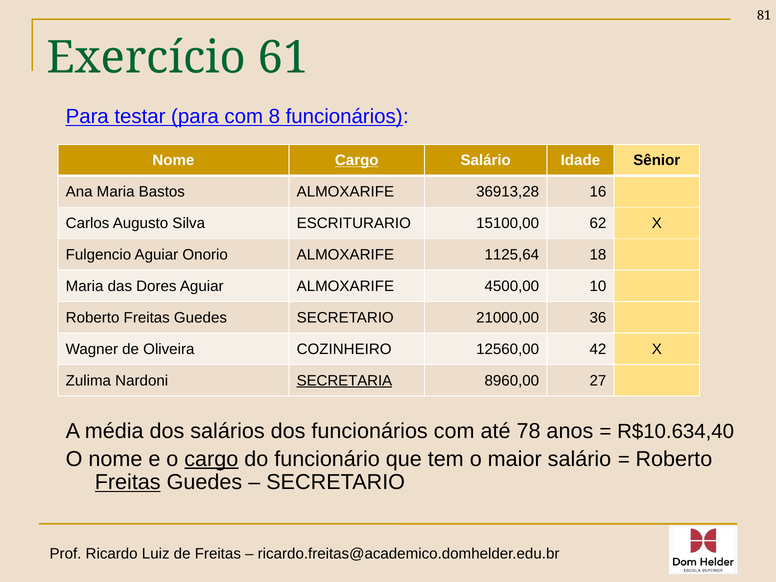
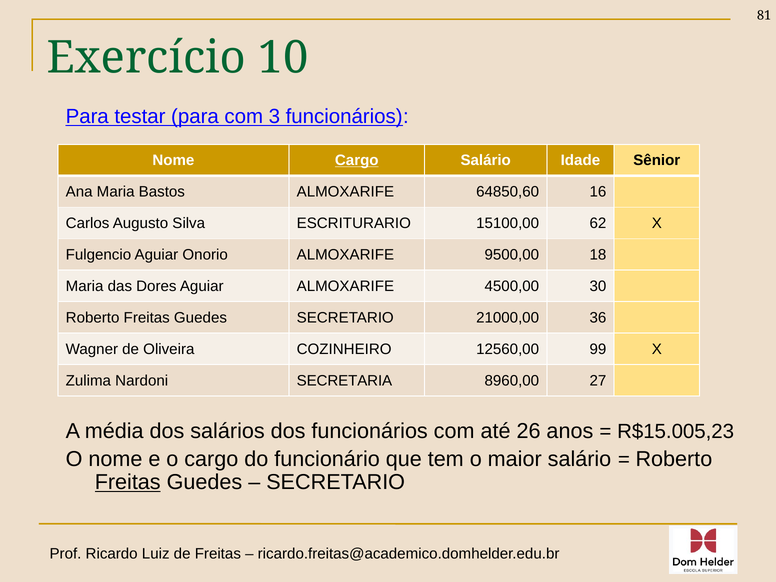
61: 61 -> 10
8: 8 -> 3
36913,28: 36913,28 -> 64850,60
1125,64: 1125,64 -> 9500,00
10: 10 -> 30
42: 42 -> 99
SECRETARIA underline: present -> none
78: 78 -> 26
R$10.634,40: R$10.634,40 -> R$15.005,23
cargo at (211, 459) underline: present -> none
